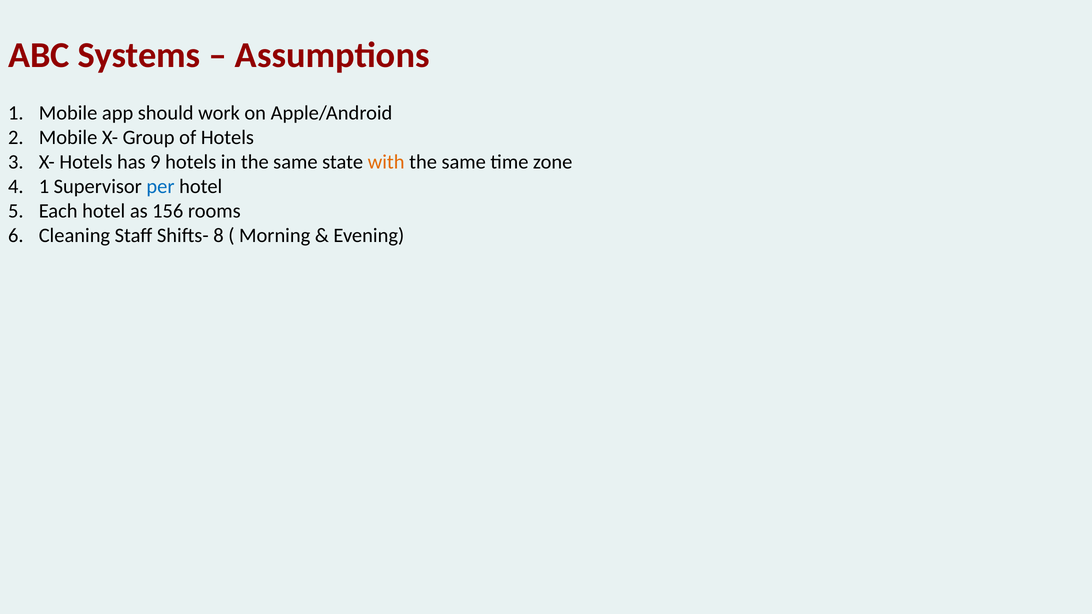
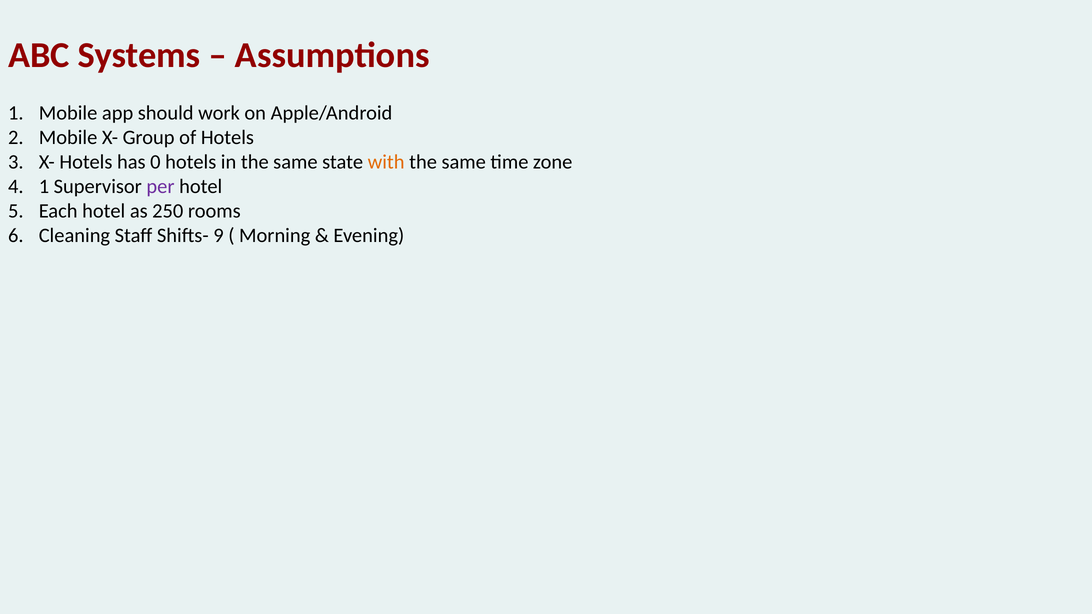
9: 9 -> 0
per colour: blue -> purple
156: 156 -> 250
8: 8 -> 9
